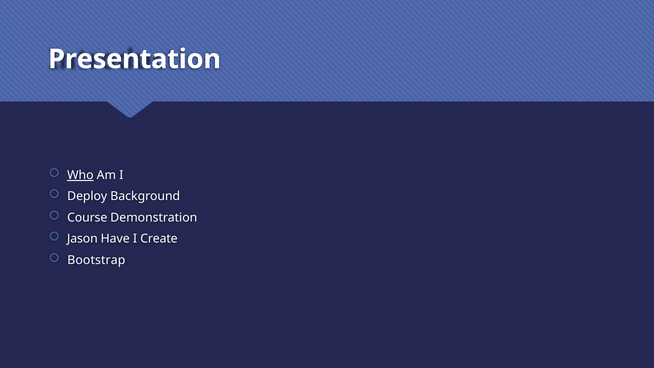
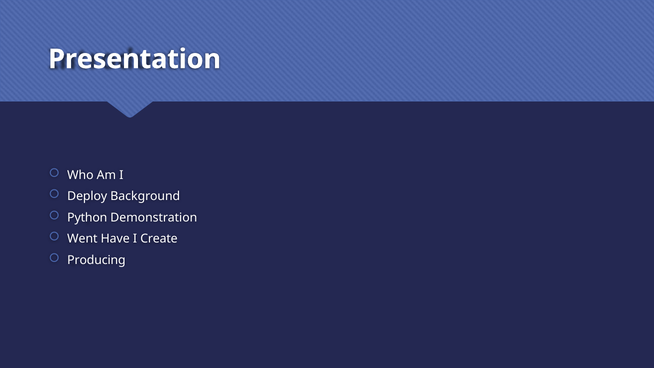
Who underline: present -> none
Course: Course -> Python
Jason: Jason -> Went
Bootstrap: Bootstrap -> Producing
